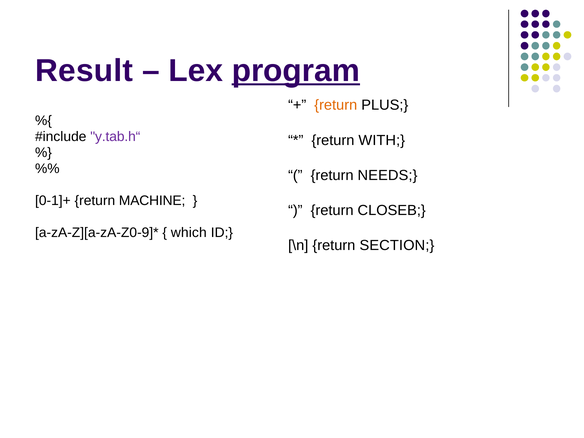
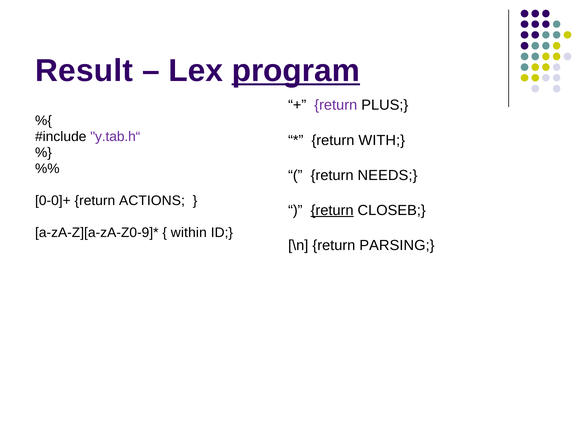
return at (336, 105) colour: orange -> purple
0-1]+: 0-1]+ -> 0-0]+
MACHINE: MACHINE -> ACTIONS
return at (332, 210) underline: none -> present
which: which -> within
SECTION: SECTION -> PARSING
